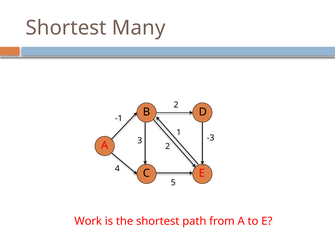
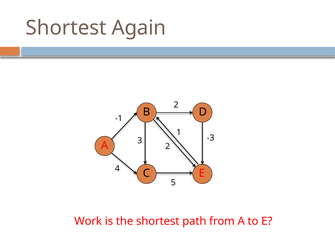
Many: Many -> Again
